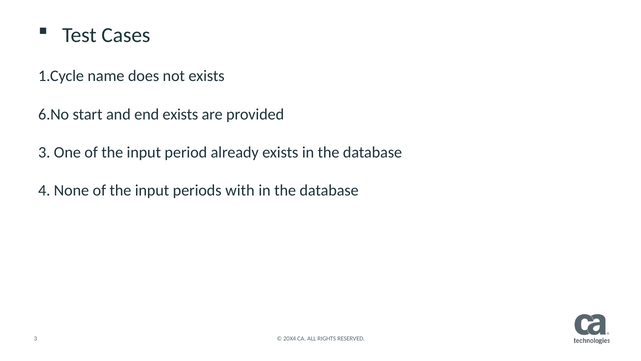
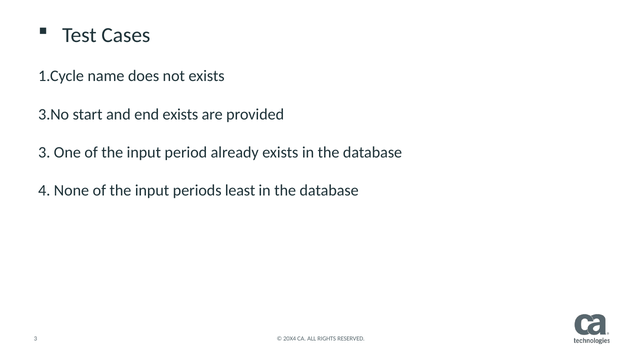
6.No: 6.No -> 3.No
with: with -> least
